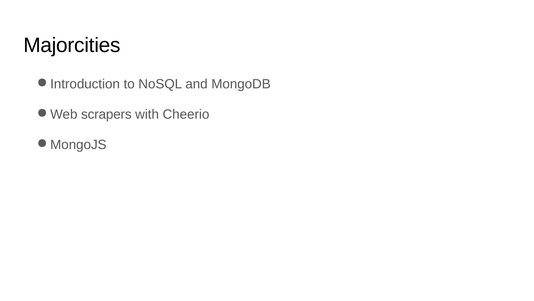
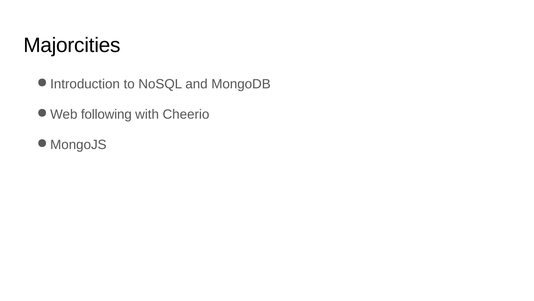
scrapers: scrapers -> following
